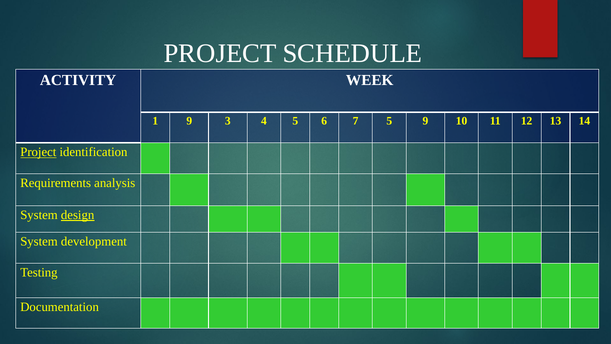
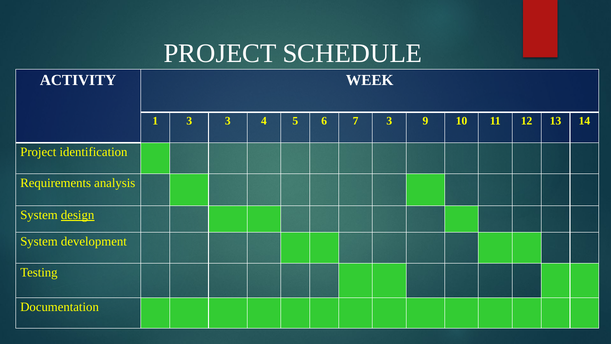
1 9: 9 -> 3
7 5: 5 -> 3
Project at (38, 152) underline: present -> none
